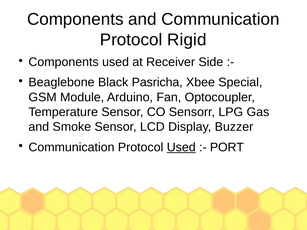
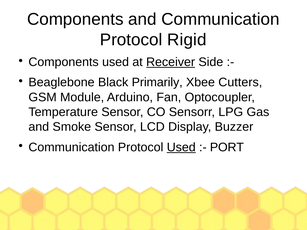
Receiver underline: none -> present
Pasricha: Pasricha -> Primarily
Special: Special -> Cutters
